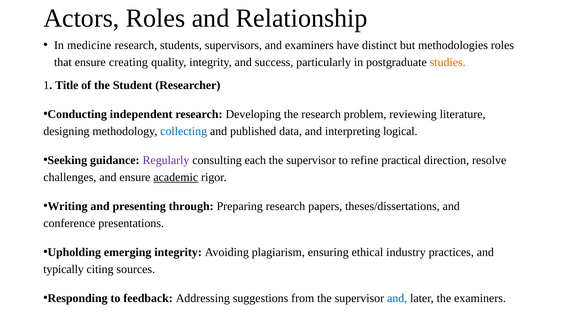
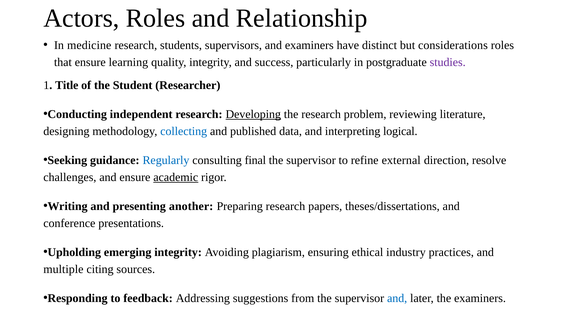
methodologies: methodologies -> considerations
creating: creating -> learning
studies colour: orange -> purple
Developing underline: none -> present
Regularly colour: purple -> blue
each: each -> final
practical: practical -> external
through: through -> another
typically: typically -> multiple
